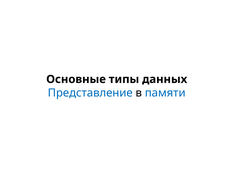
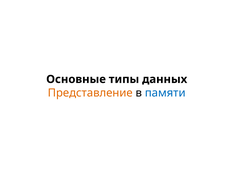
Представление colour: blue -> orange
